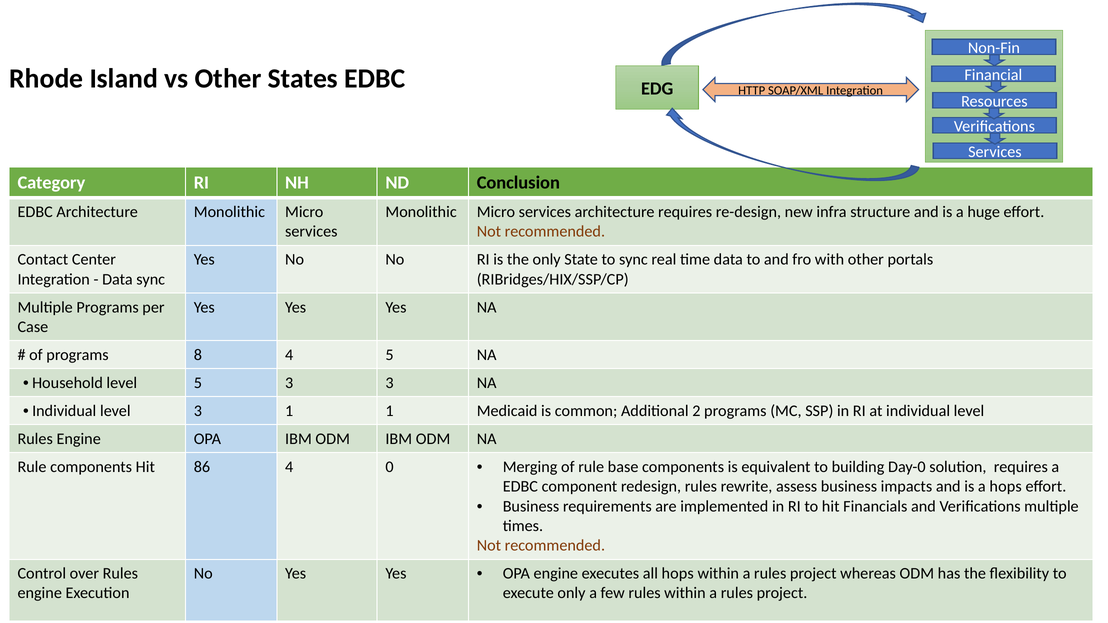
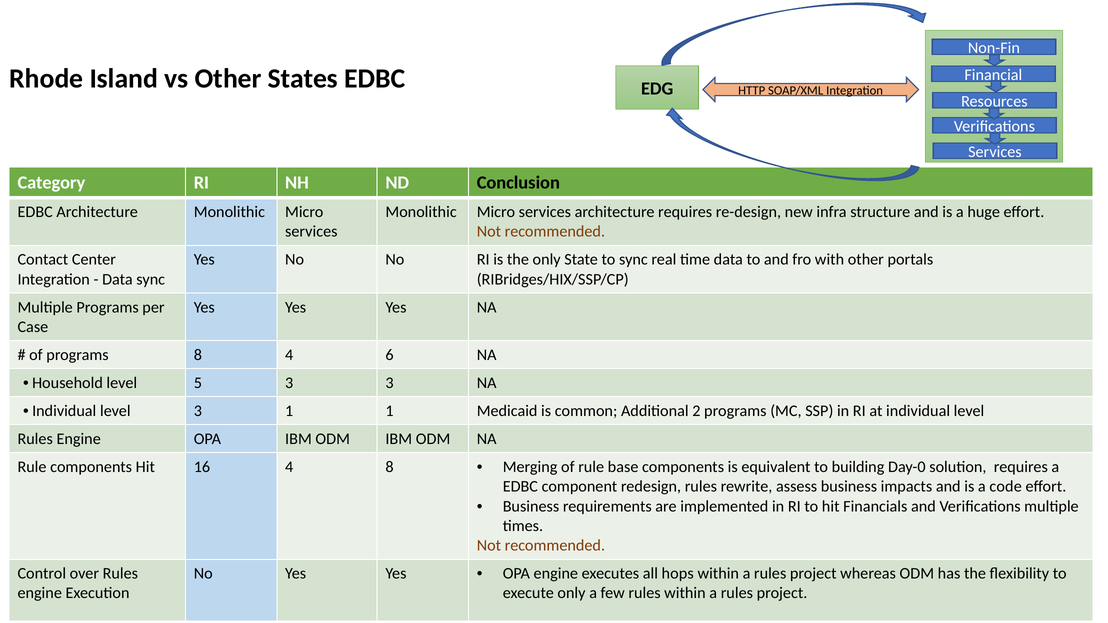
4 5: 5 -> 6
86: 86 -> 16
4 0: 0 -> 8
a hops: hops -> code
